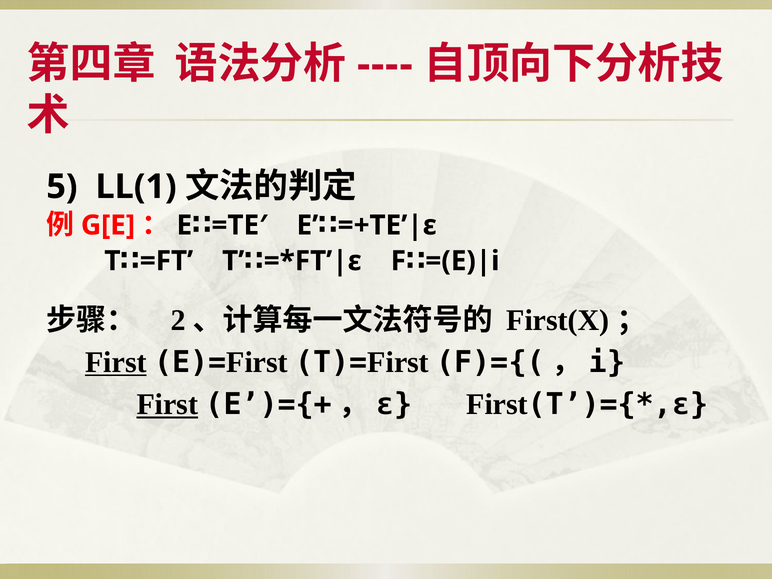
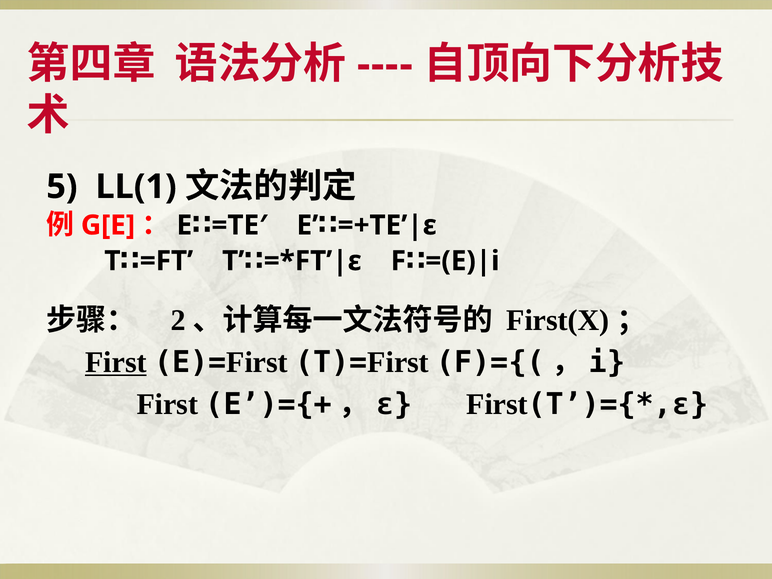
First at (167, 404) underline: present -> none
